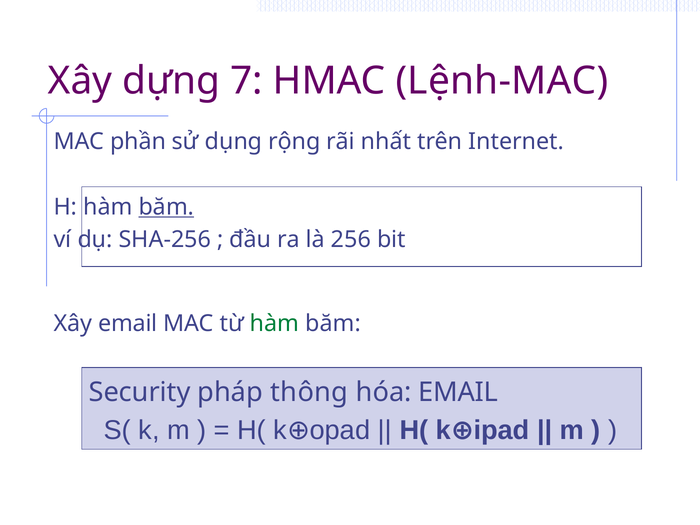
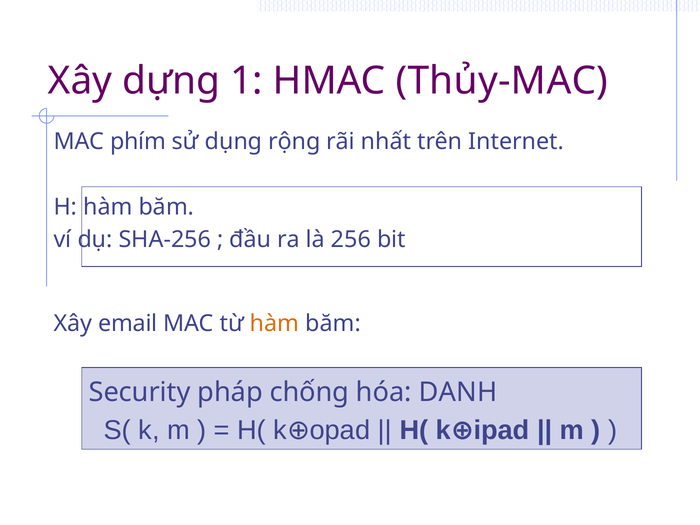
7: 7 -> 1
Lệnh-MAC: Lệnh-MAC -> Thủy-MAC
phần: phần -> phím
băm at (166, 207) underline: present -> none
hàm at (275, 324) colour: green -> orange
thông: thông -> chống
hóa EMAIL: EMAIL -> DANH
